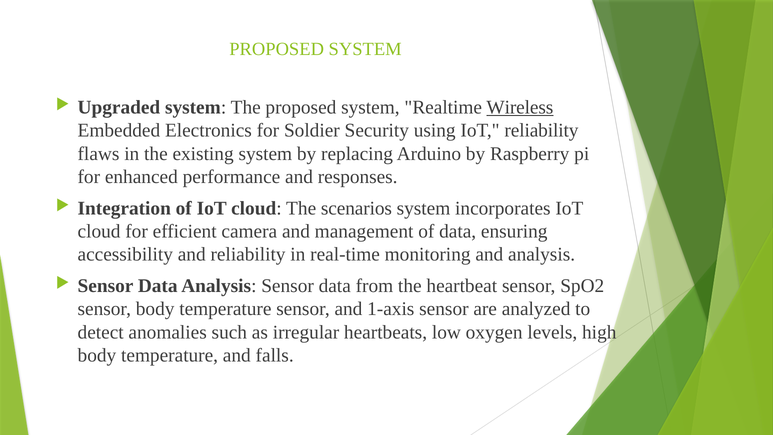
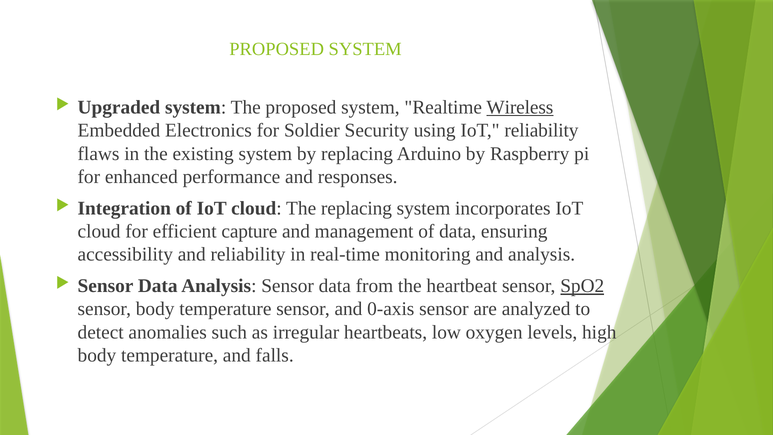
The scenarios: scenarios -> replacing
camera: camera -> capture
SpO2 underline: none -> present
1-axis: 1-axis -> 0-axis
